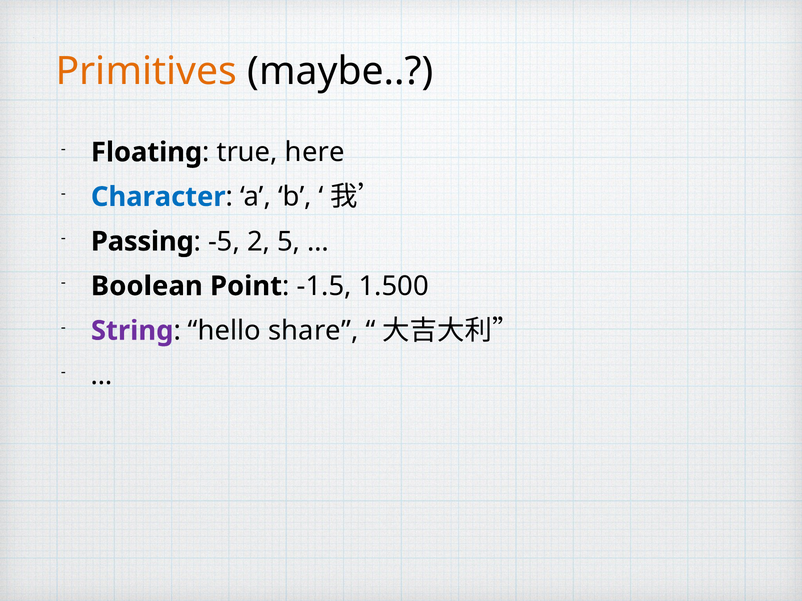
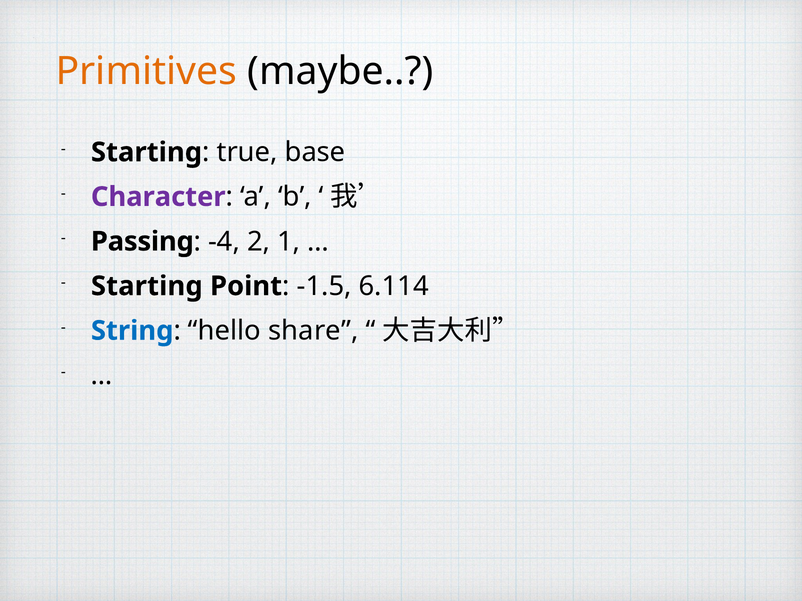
Floating at (147, 152): Floating -> Starting
here: here -> base
Character colour: blue -> purple
-5: -5 -> -4
5: 5 -> 1
Boolean at (147, 286): Boolean -> Starting
1.500: 1.500 -> 6.114
String colour: purple -> blue
